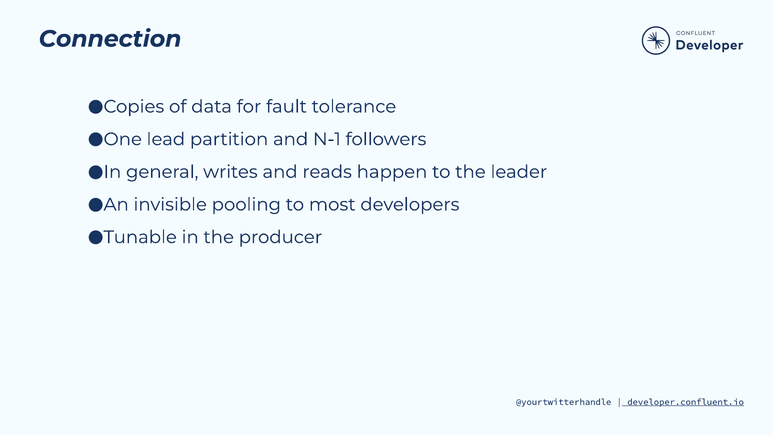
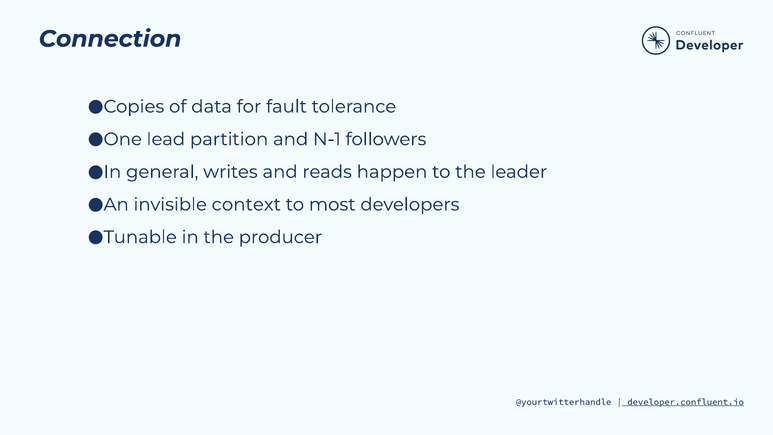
pooling: pooling -> context
